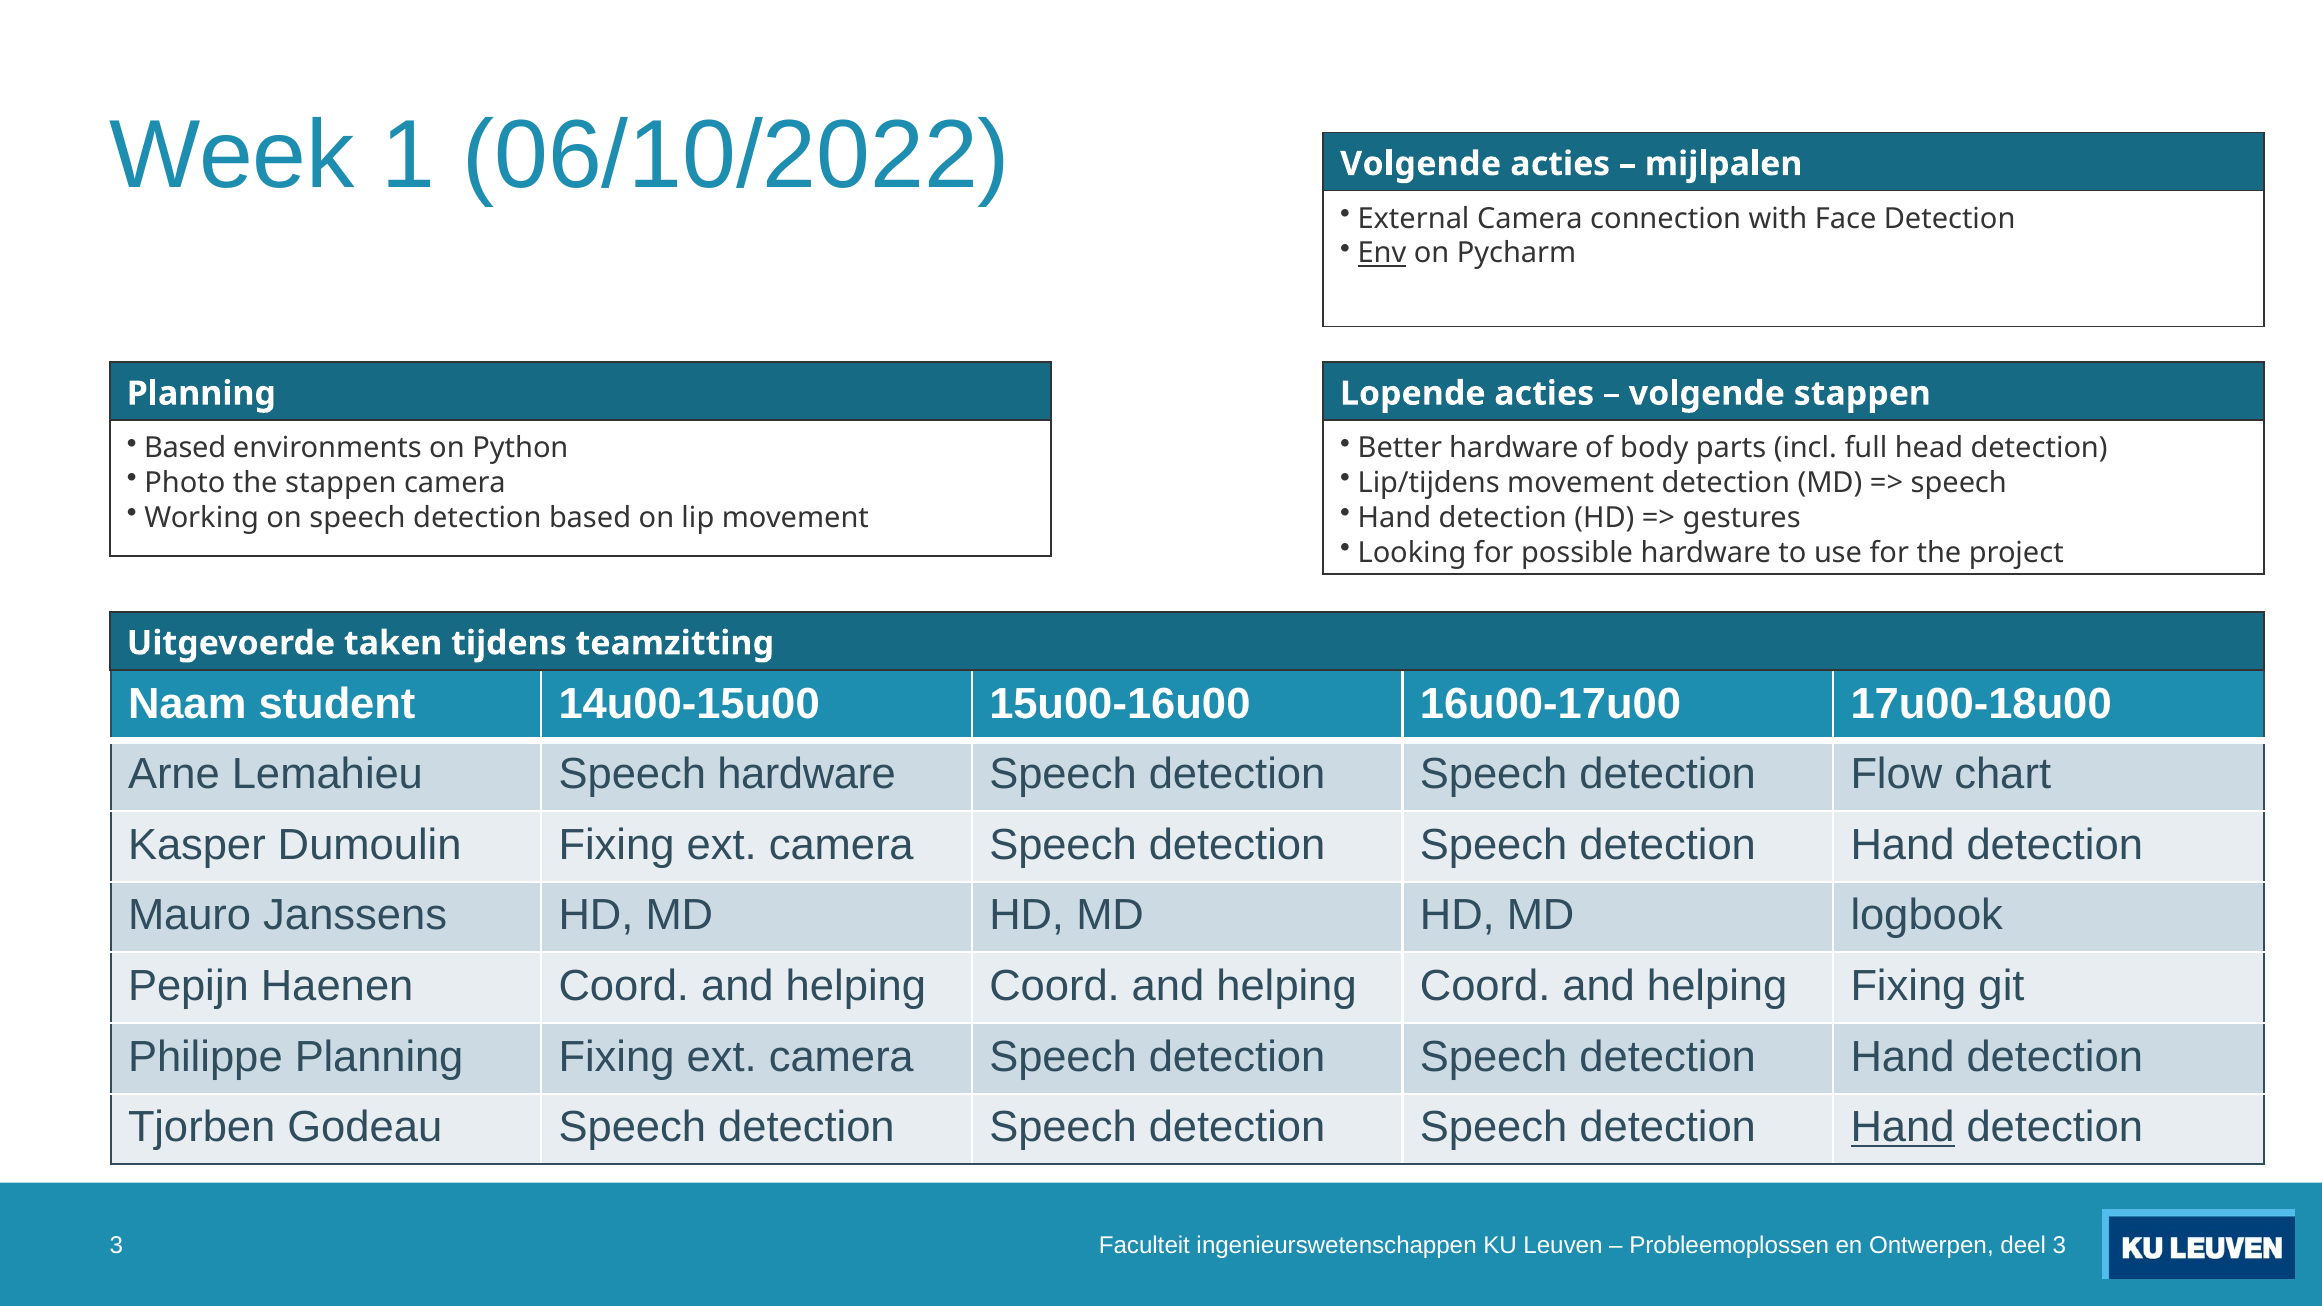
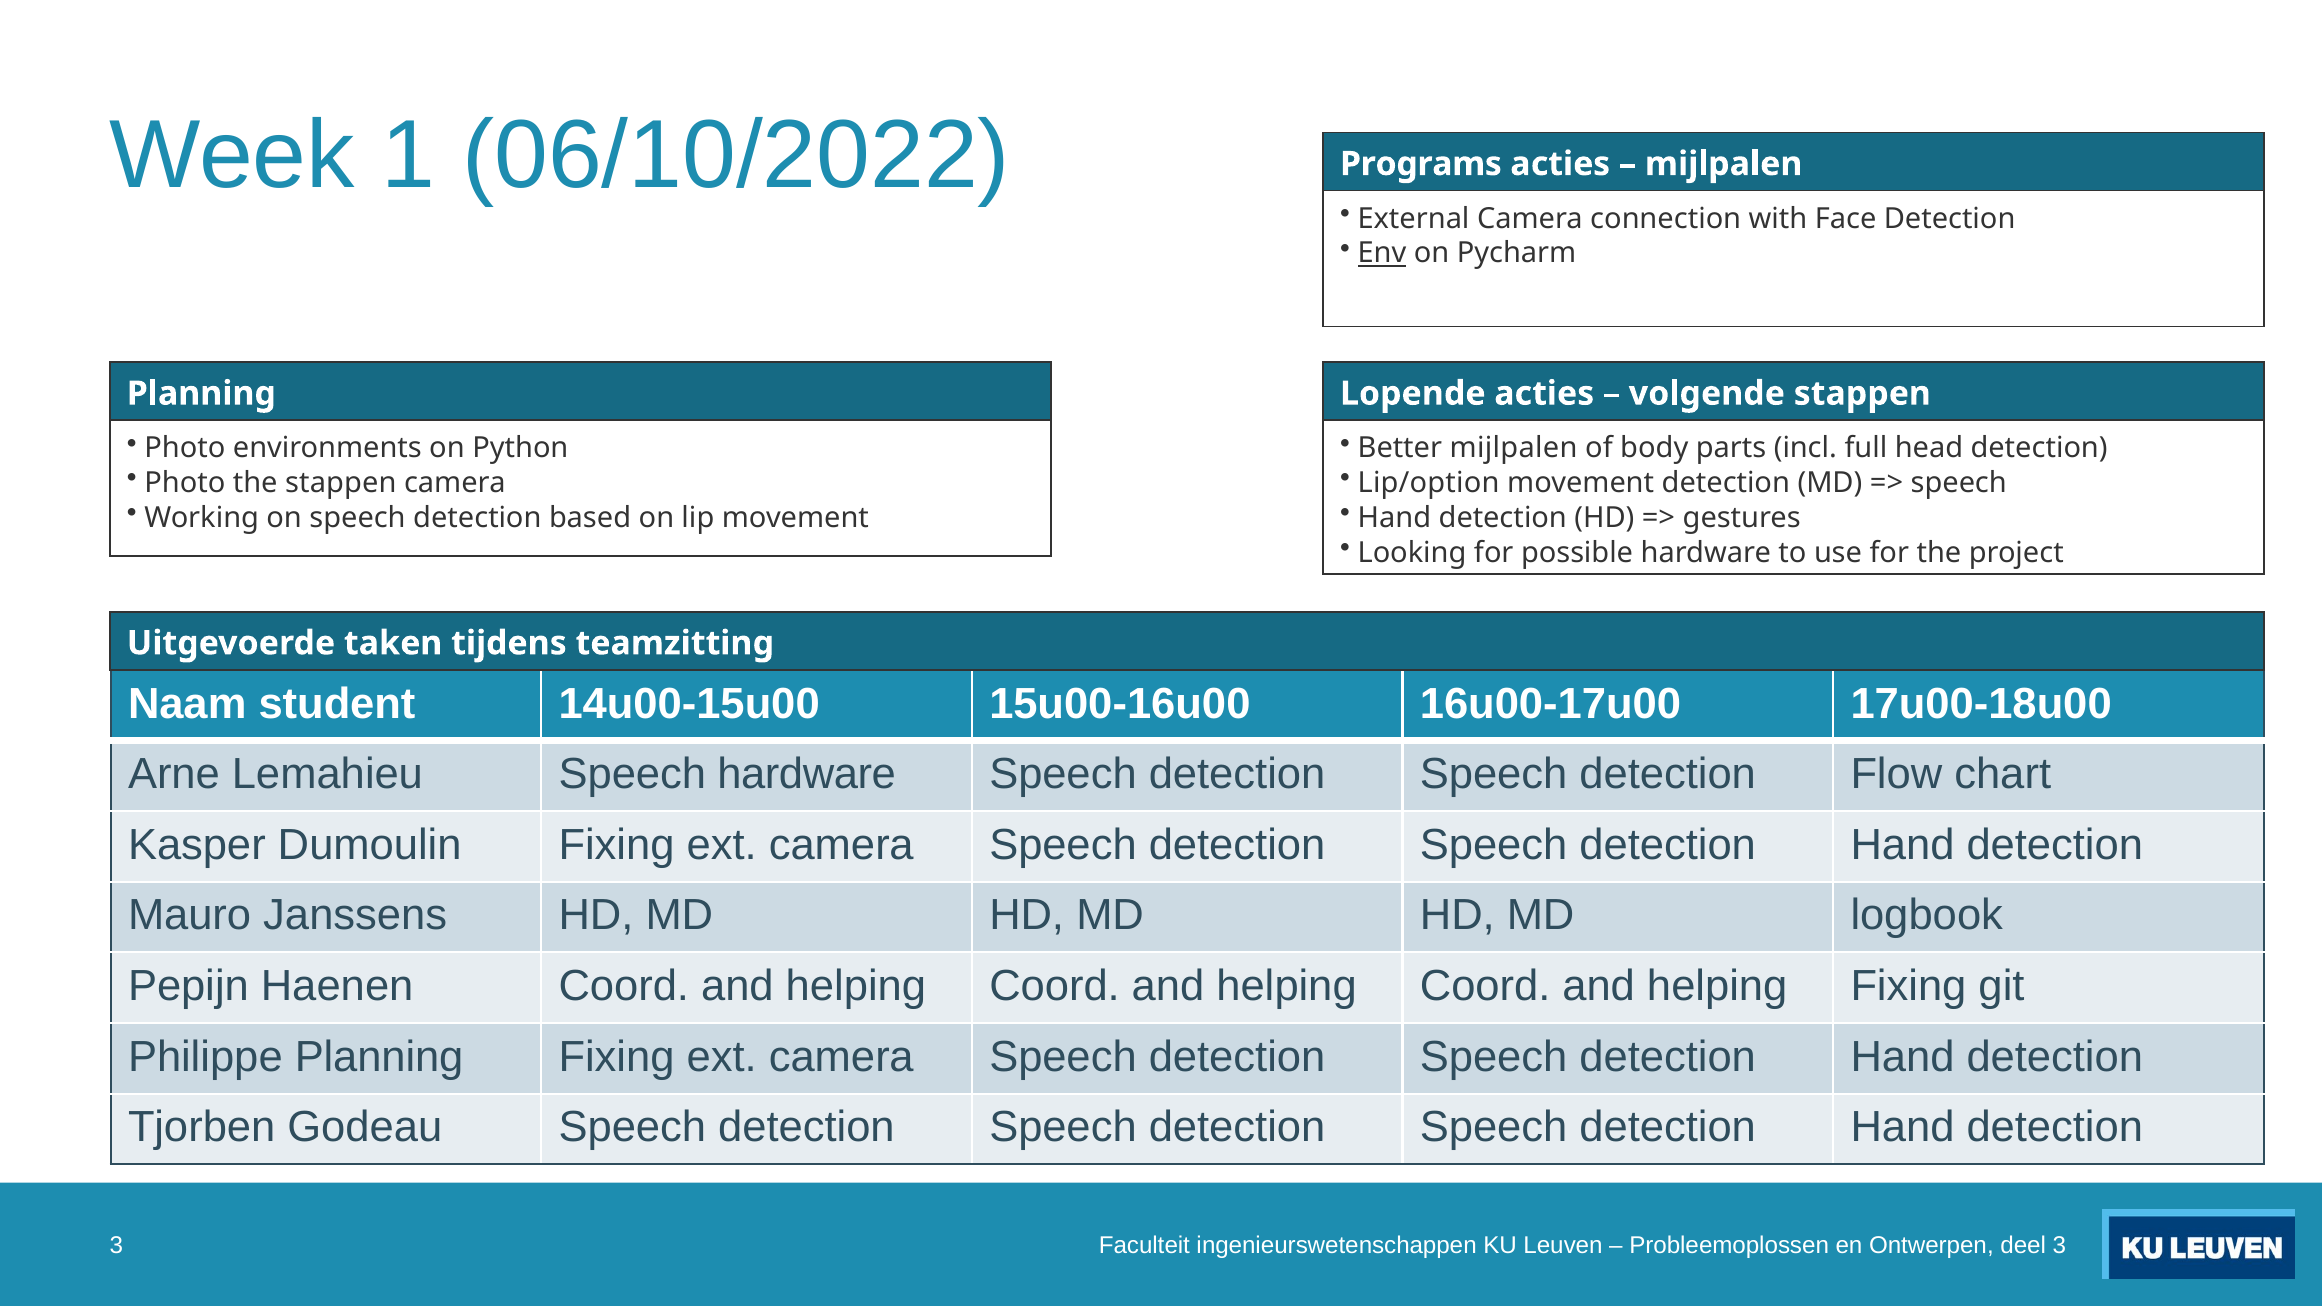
Volgende at (1421, 164): Volgende -> Programs
Based at (185, 448): Based -> Photo
Better hardware: hardware -> mijlpalen
Lip/tijdens: Lip/tijdens -> Lip/option
Hand at (1903, 1127) underline: present -> none
